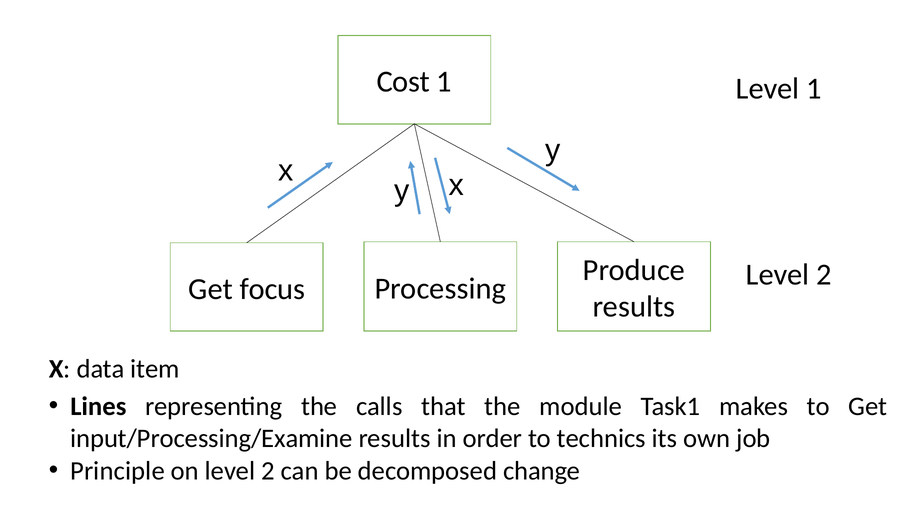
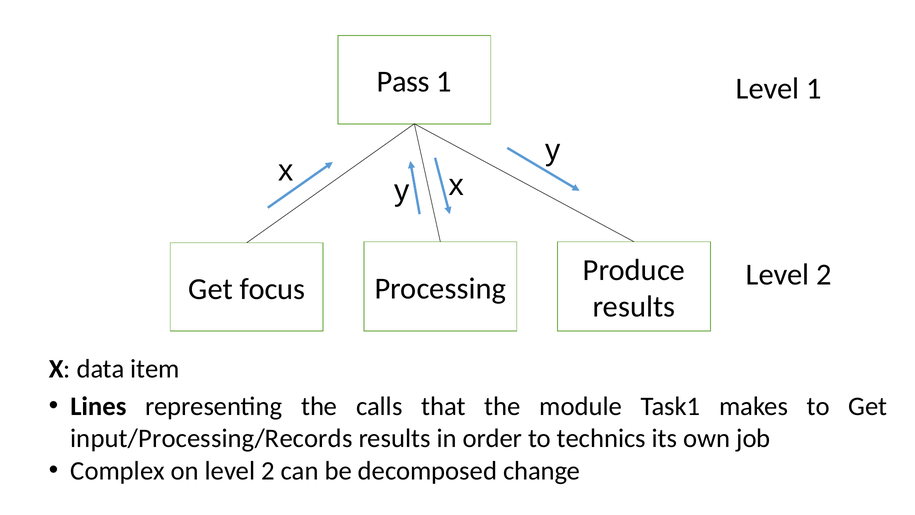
Cost: Cost -> Pass
input/Processing/Examine: input/Processing/Examine -> input/Processing/Records
Principle: Principle -> Complex
